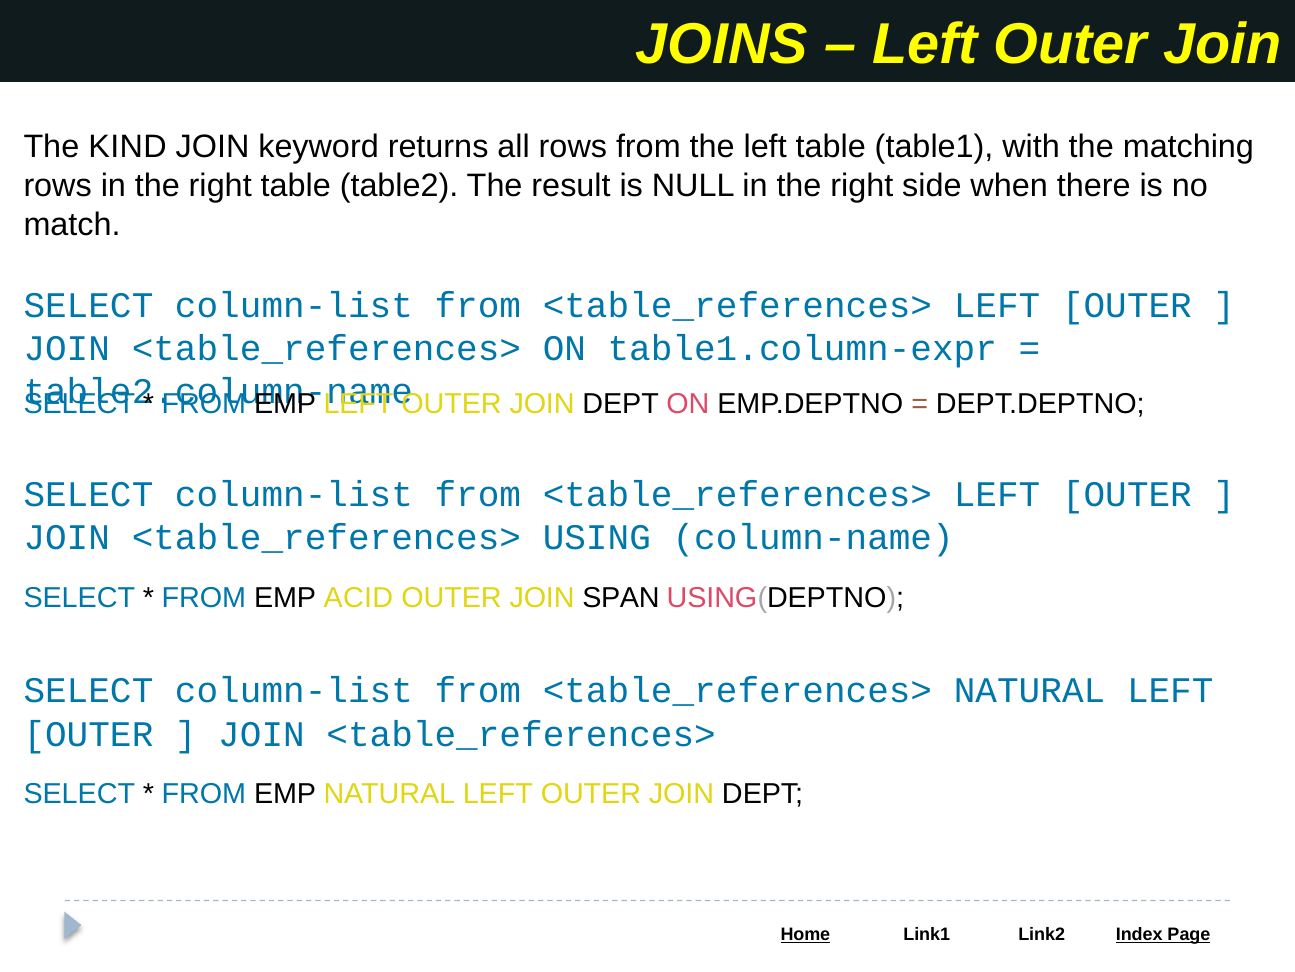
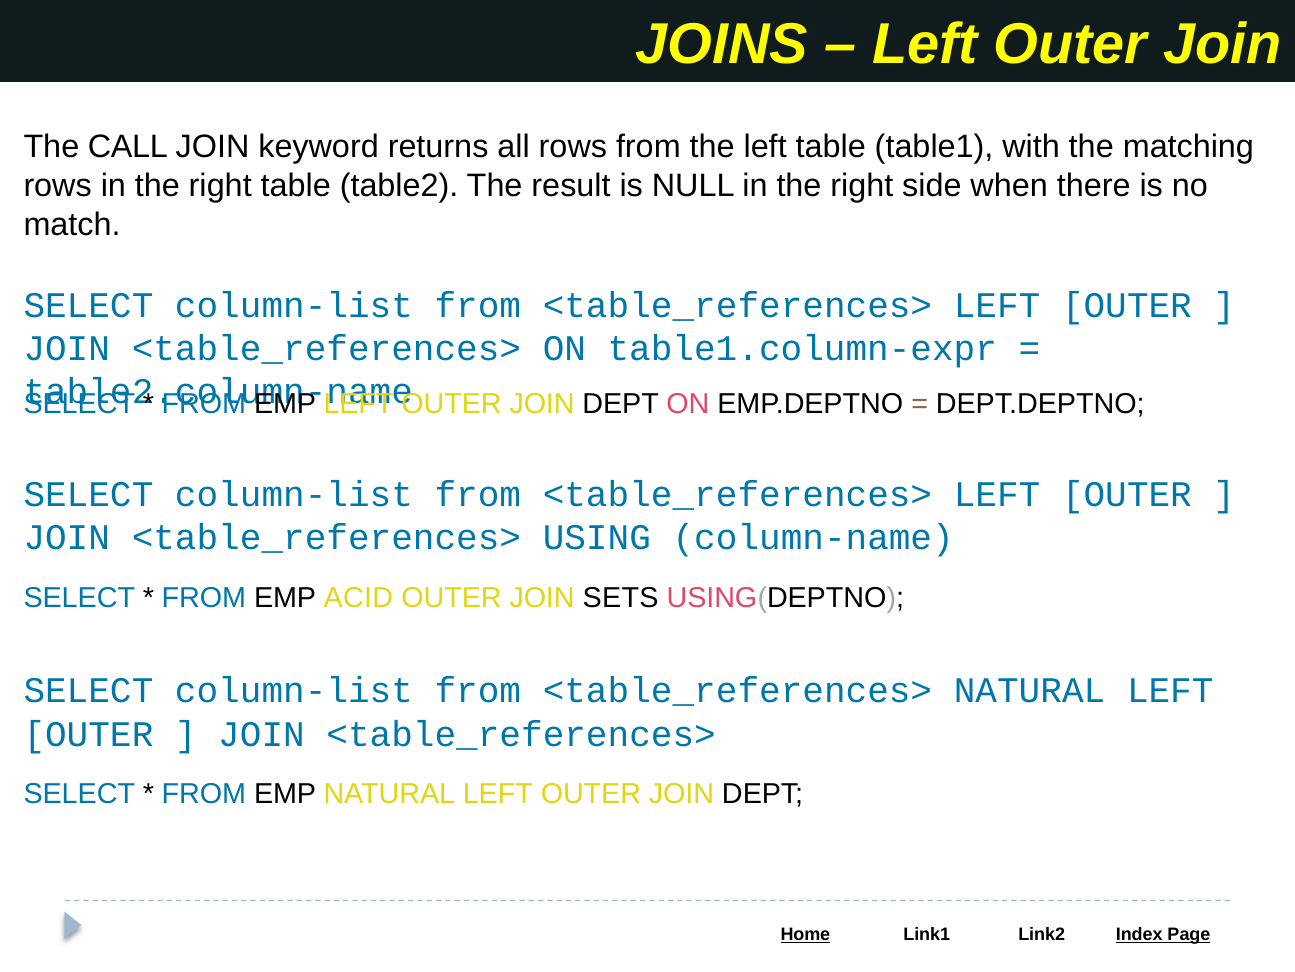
KIND: KIND -> CALL
SPAN: SPAN -> SETS
